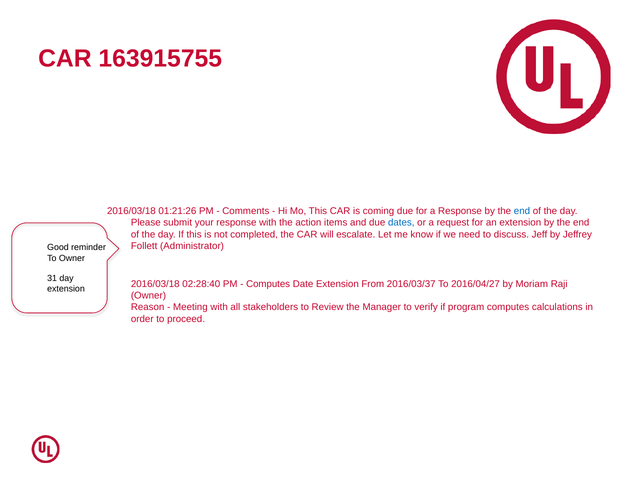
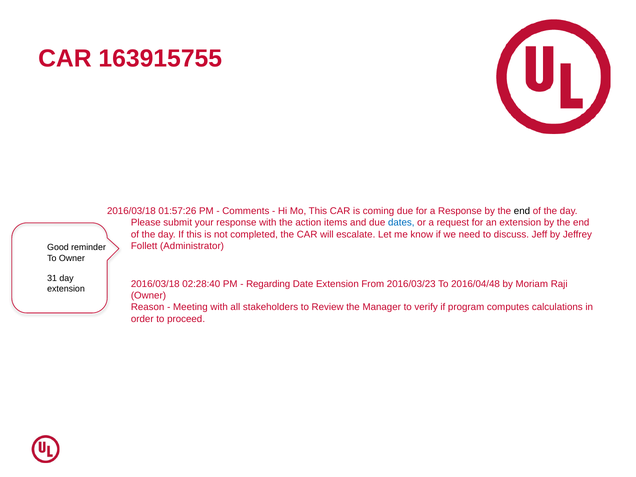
01:21:26: 01:21:26 -> 01:57:26
end at (522, 211) colour: blue -> black
Computes at (268, 284): Computes -> Regarding
2016/03/37: 2016/03/37 -> 2016/03/23
2016/04/27: 2016/04/27 -> 2016/04/48
